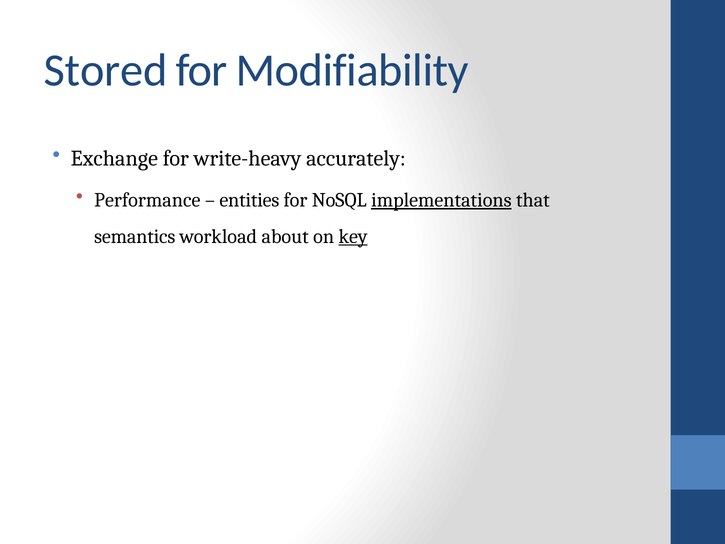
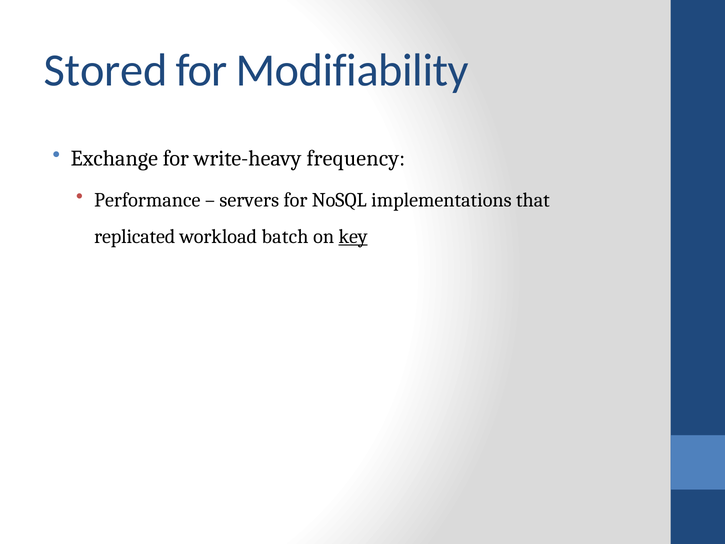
accurately: accurately -> frequency
entities: entities -> servers
implementations underline: present -> none
semantics: semantics -> replicated
about: about -> batch
